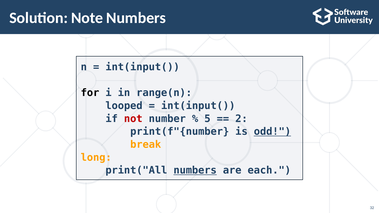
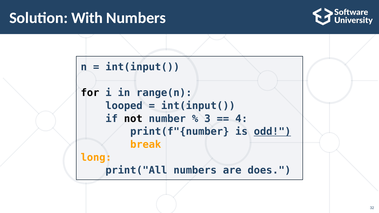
Note: Note -> With
not colour: red -> black
5: 5 -> 3
2: 2 -> 4
numbers at (195, 170) underline: present -> none
each: each -> does
